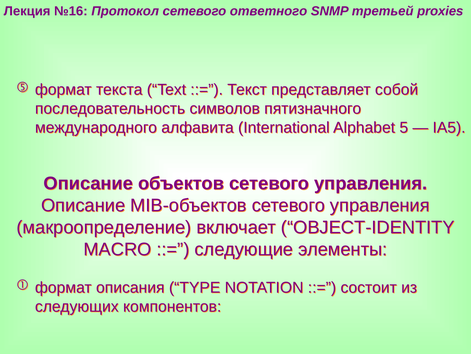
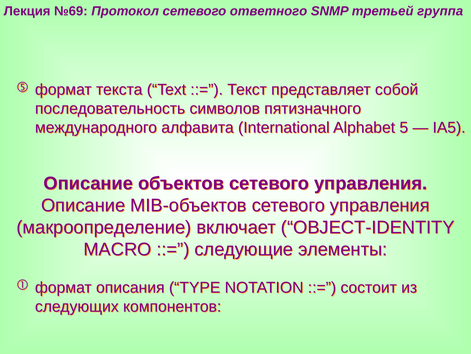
№16: №16 -> №69
proxies: proxies -> группа
